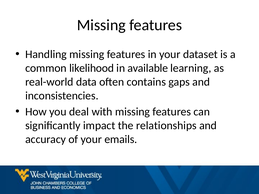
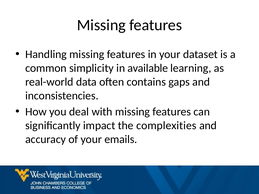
likelihood: likelihood -> simplicity
relationships: relationships -> complexities
